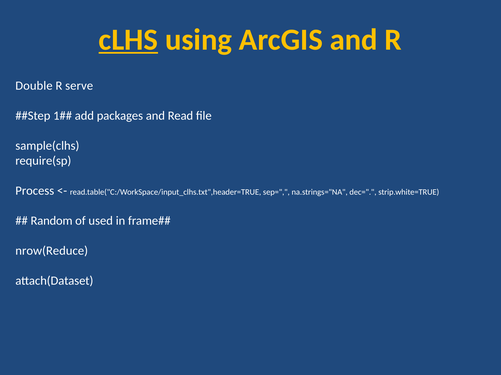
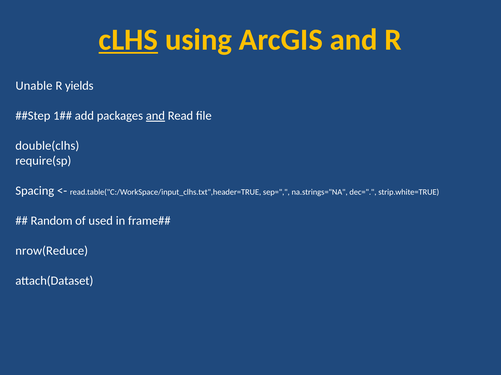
Double: Double -> Unable
serve: serve -> yields
and at (155, 116) underline: none -> present
sample(clhs: sample(clhs -> double(clhs
Process: Process -> Spacing
